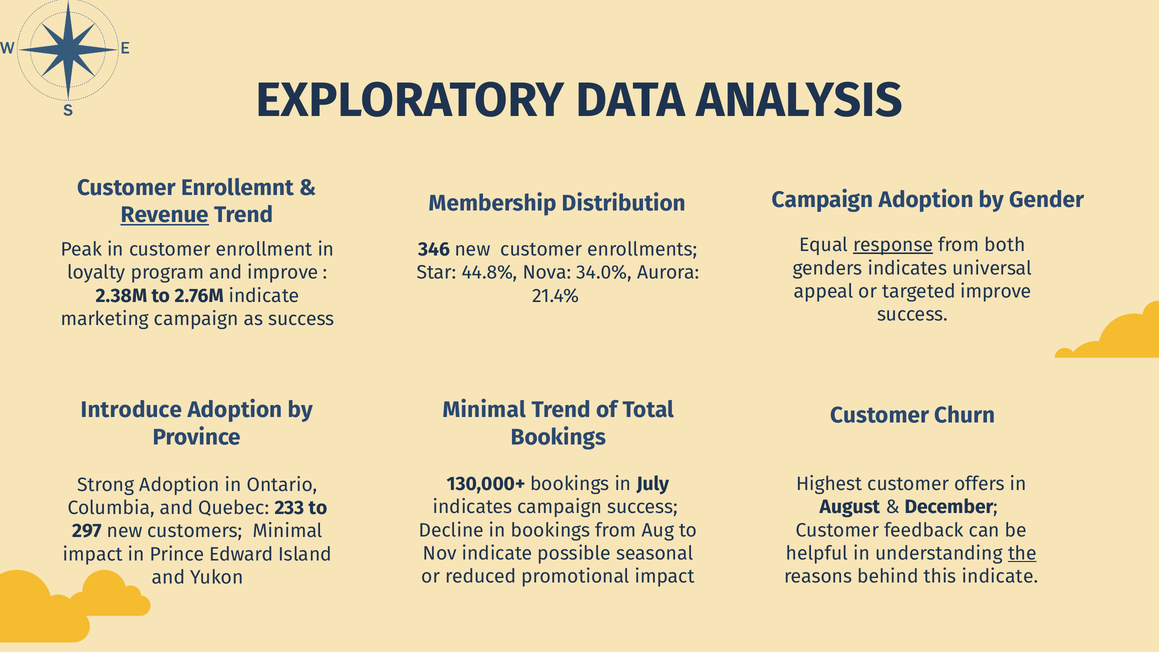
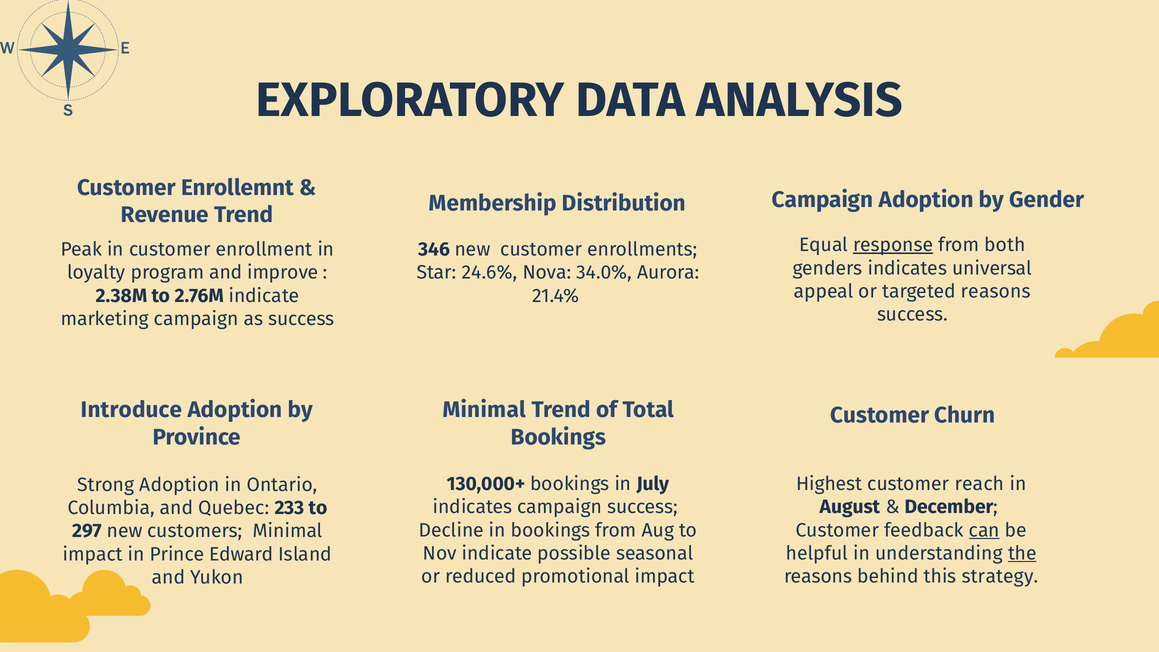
Revenue underline: present -> none
44.8%: 44.8% -> 24.6%
targeted improve: improve -> reasons
offers: offers -> reach
can underline: none -> present
this indicate: indicate -> strategy
